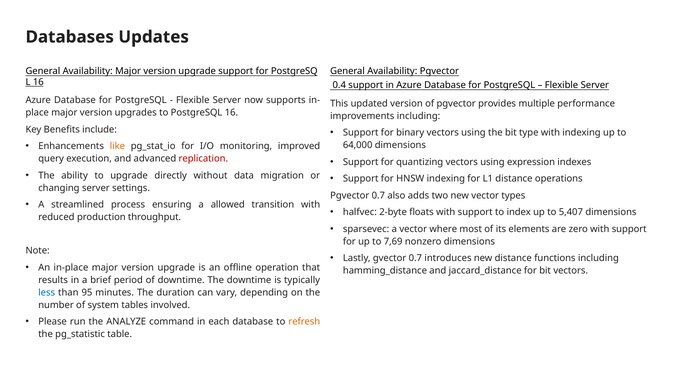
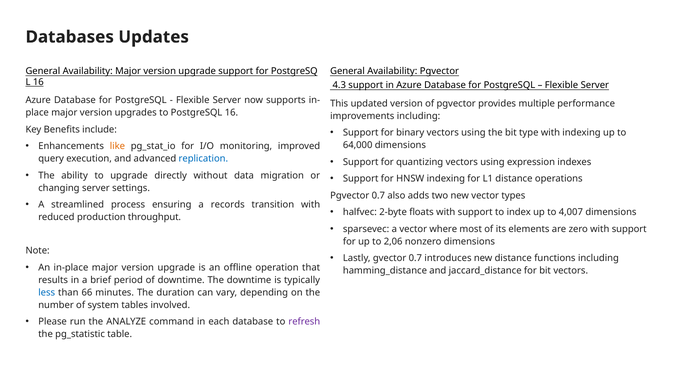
0.4: 0.4 -> 4.3
replication colour: red -> blue
allowed: allowed -> records
5,407: 5,407 -> 4,007
7,69: 7,69 -> 2,06
95: 95 -> 66
refresh colour: orange -> purple
